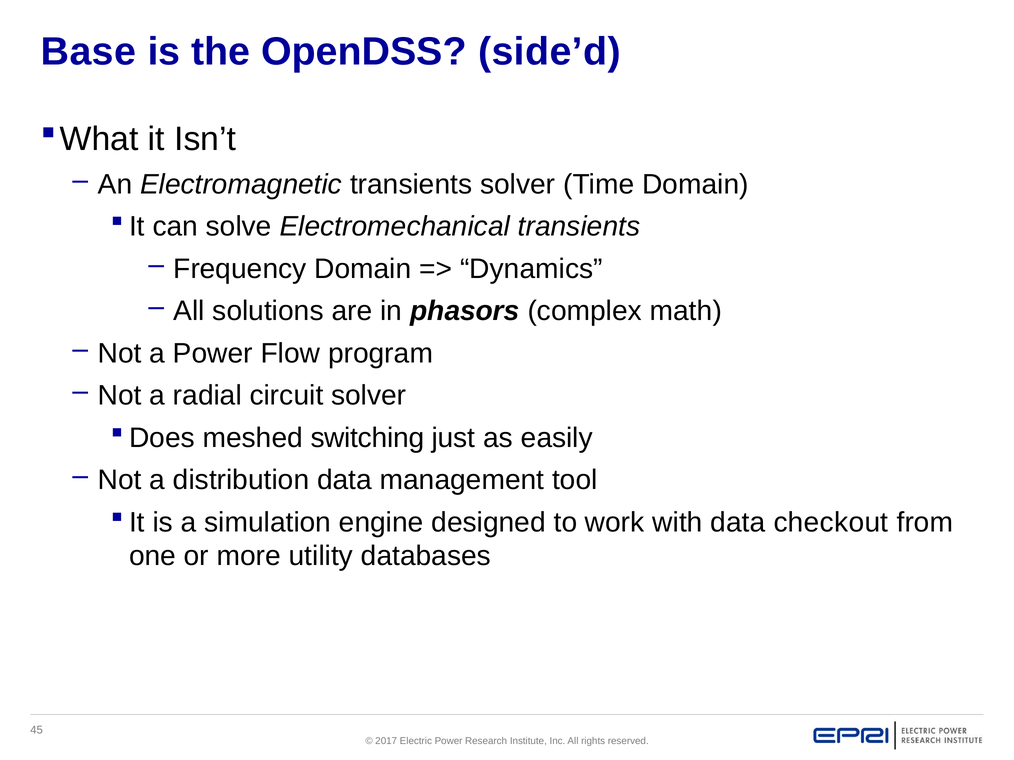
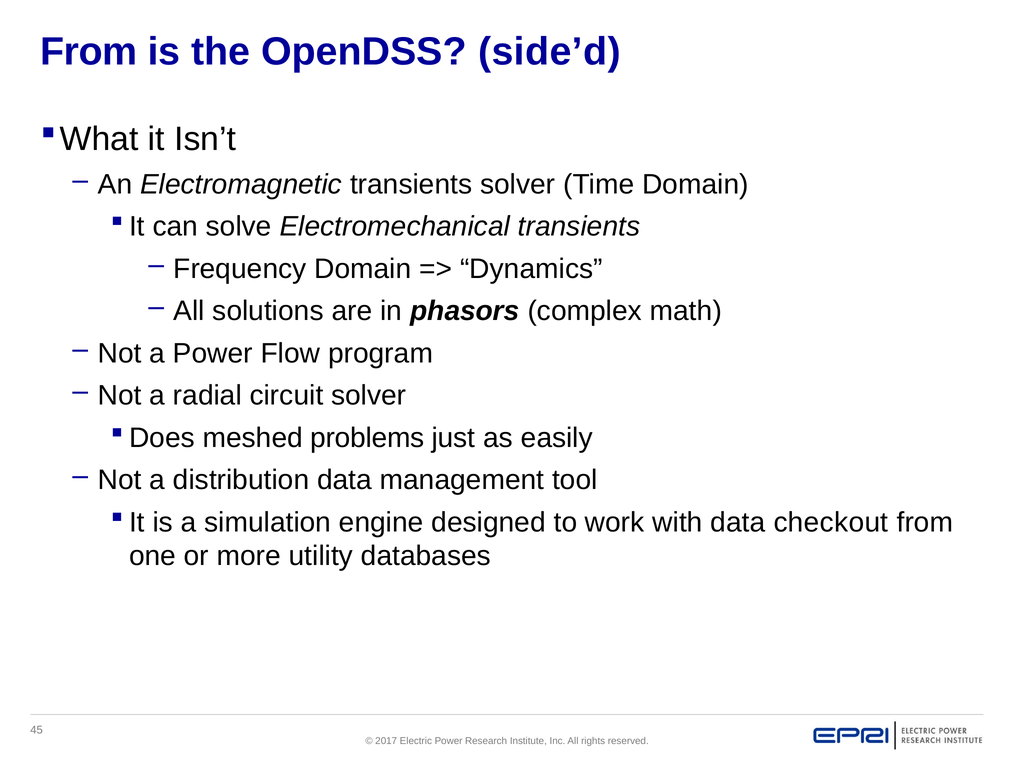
Base at (88, 52): Base -> From
switching: switching -> problems
